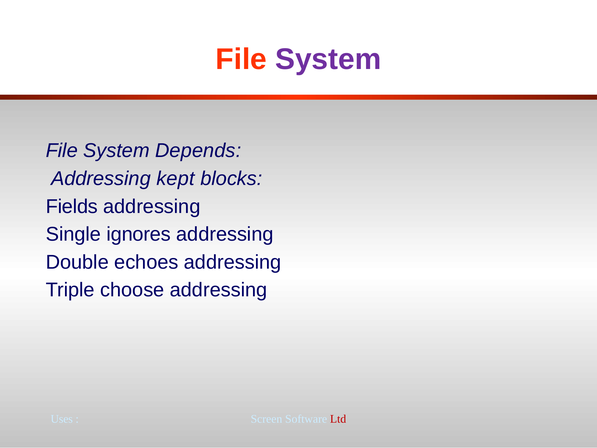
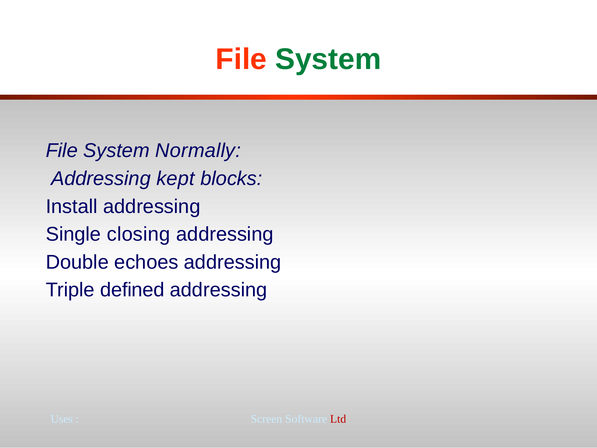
System at (328, 59) colour: purple -> green
Depends: Depends -> Normally
Fields: Fields -> Install
ignores: ignores -> closing
choose: choose -> defined
